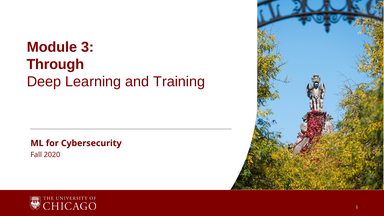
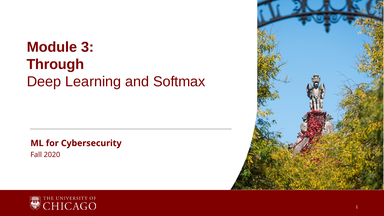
Training: Training -> Softmax
